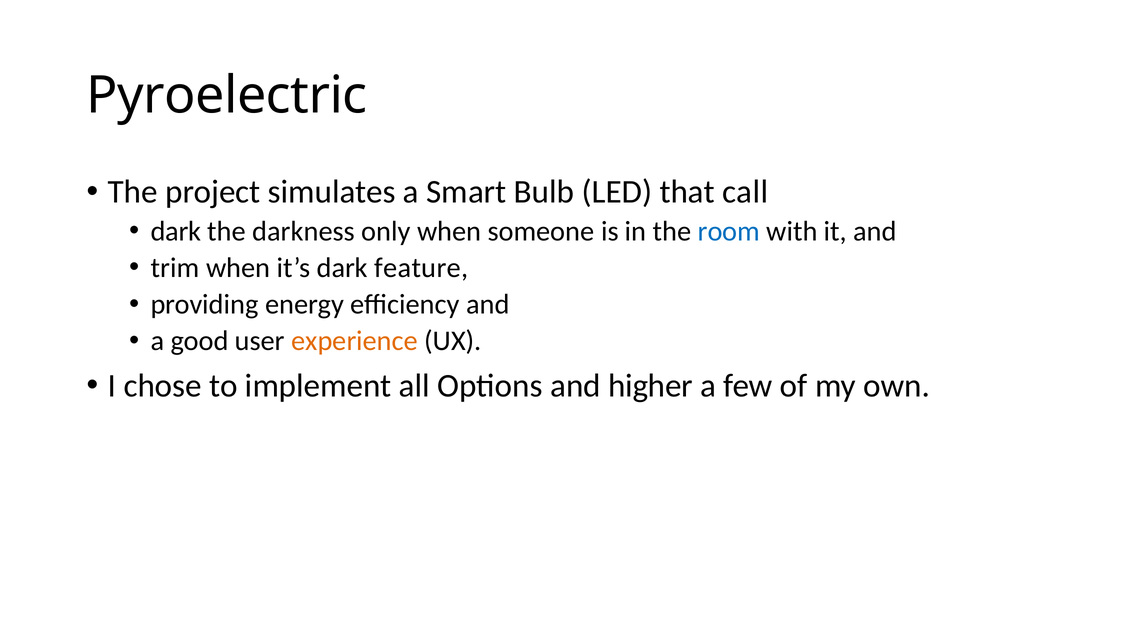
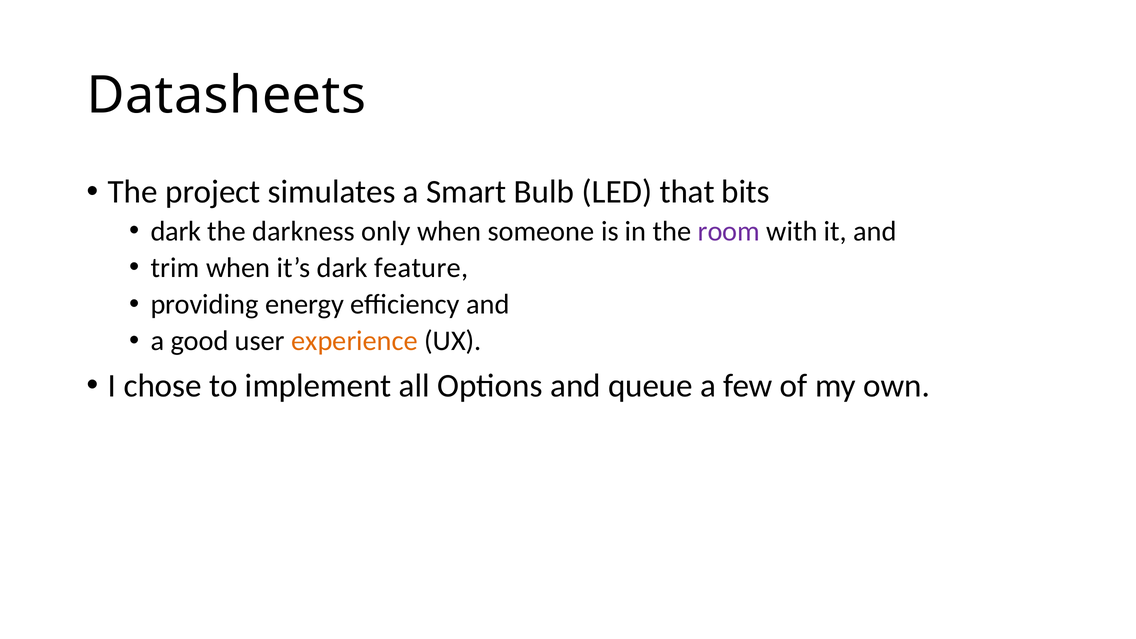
Pyroelectric: Pyroelectric -> Datasheets
call: call -> bits
room colour: blue -> purple
higher: higher -> queue
